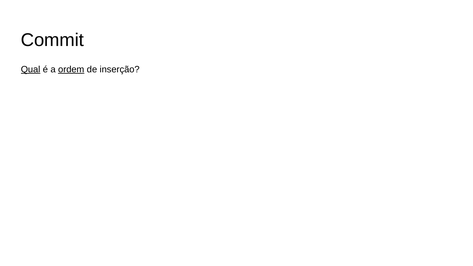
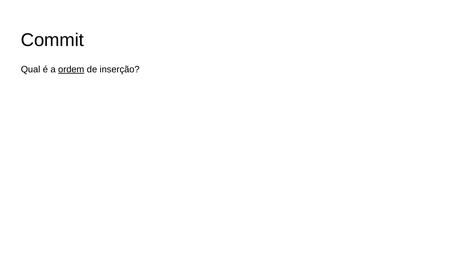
Qual underline: present -> none
